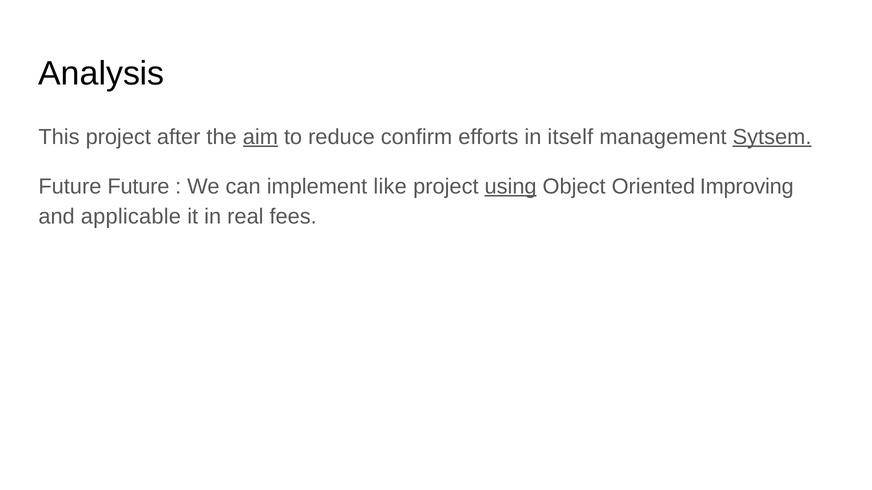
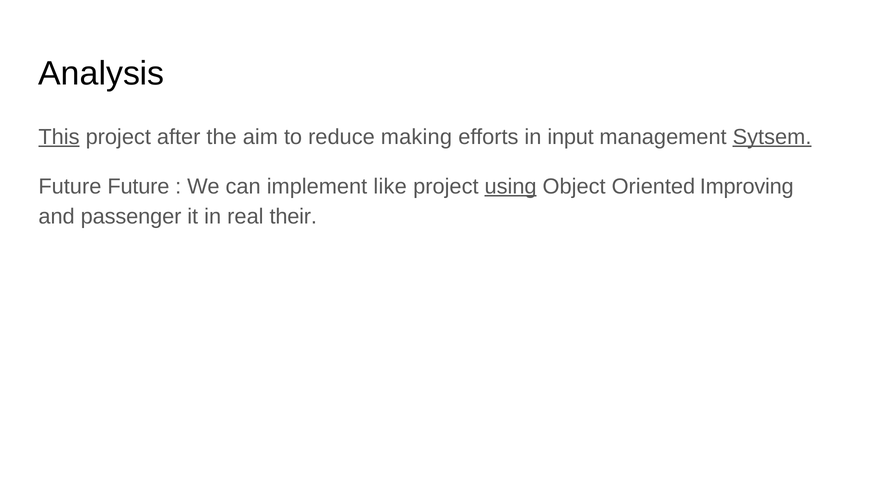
This underline: none -> present
aim underline: present -> none
confirm: confirm -> making
itself: itself -> input
applicable: applicable -> passenger
fees: fees -> their
